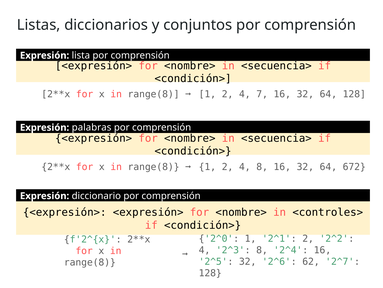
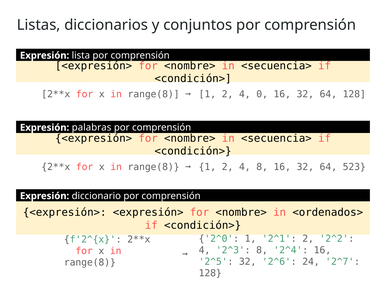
7: 7 -> 0
672: 672 -> 523
<controles>: <controles> -> <ordenados>
62: 62 -> 24
